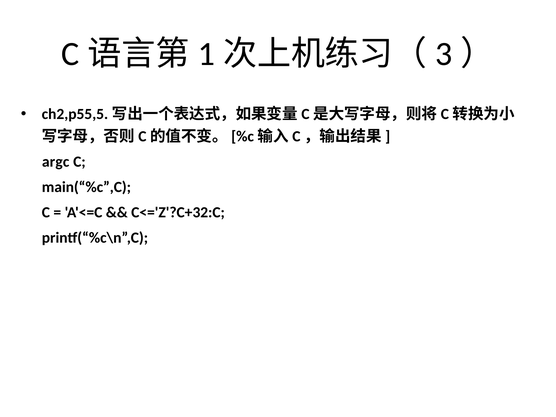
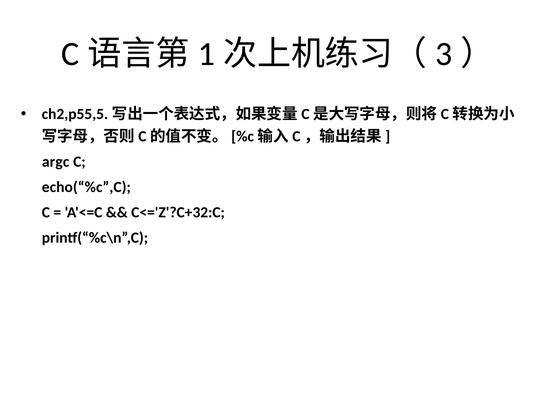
main(“%c”,C: main(“%c”,C -> echo(“%c”,C
